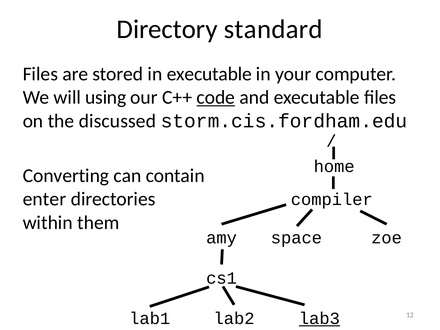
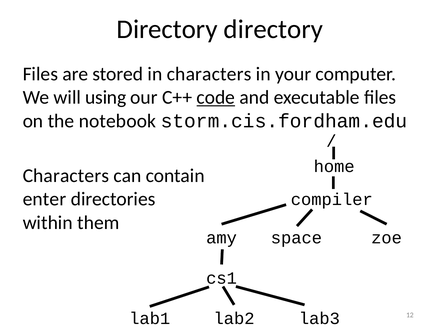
Directory standard: standard -> directory
in executable: executable -> characters
discussed: discussed -> notebook
Converting at (66, 176): Converting -> Characters
lab3 underline: present -> none
